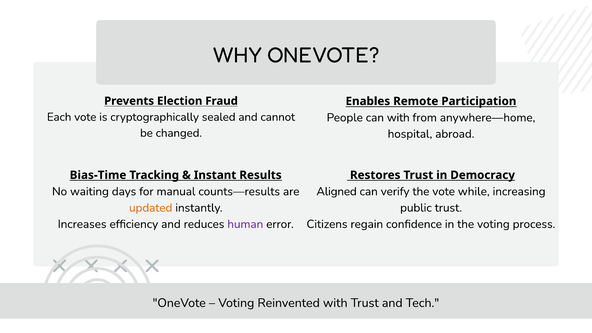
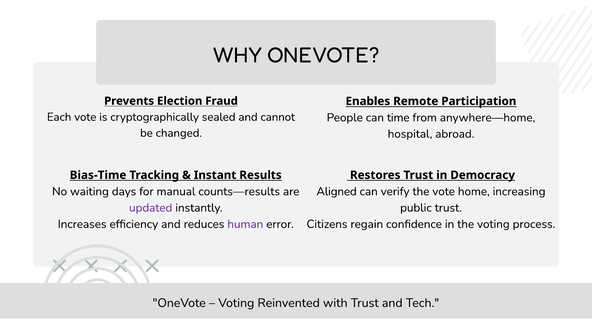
can with: with -> time
while: while -> home
updated colour: orange -> purple
